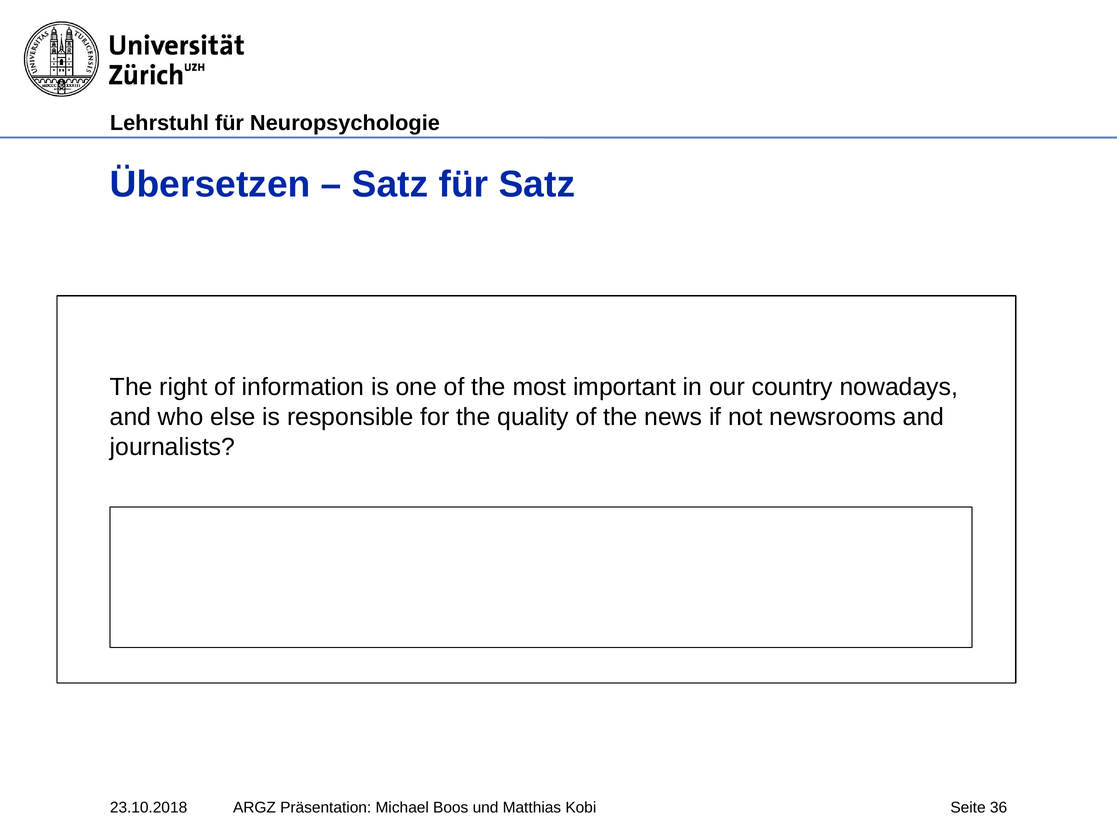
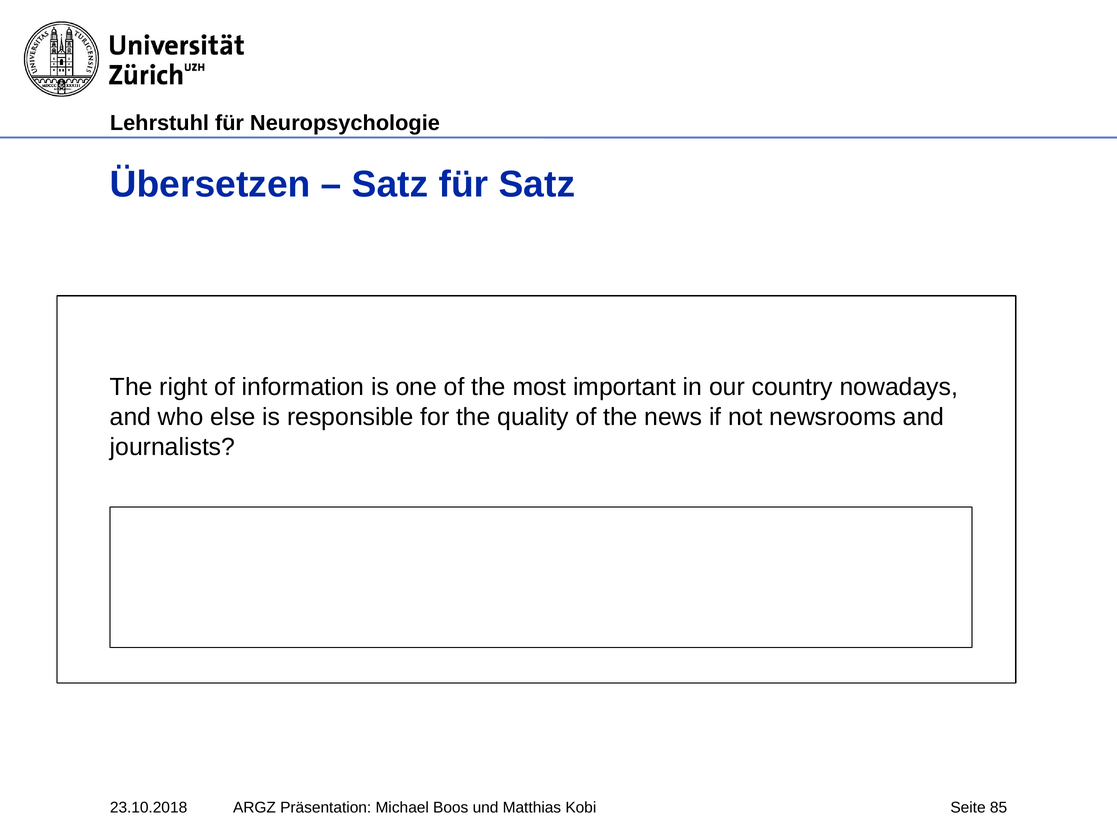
36: 36 -> 85
